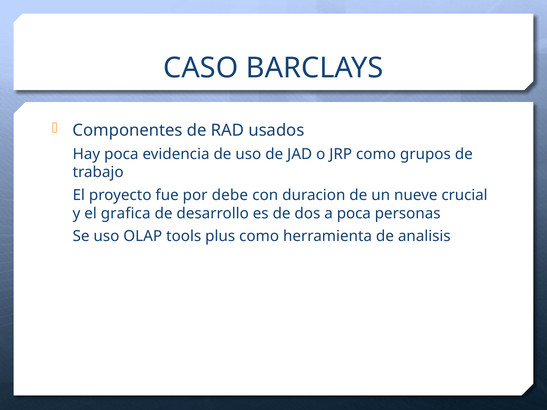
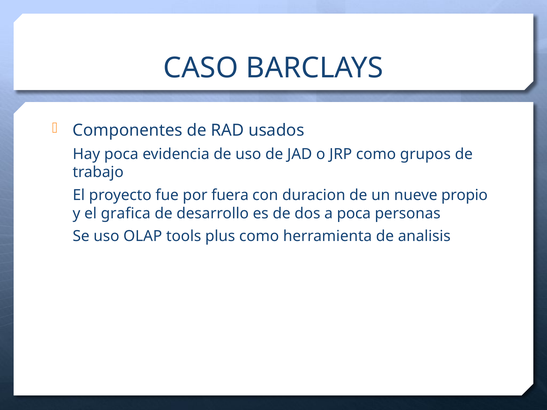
debe: debe -> fuera
crucial: crucial -> propio
